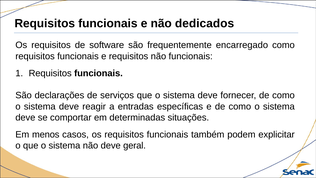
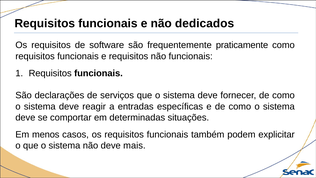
encarregado: encarregado -> praticamente
geral: geral -> mais
